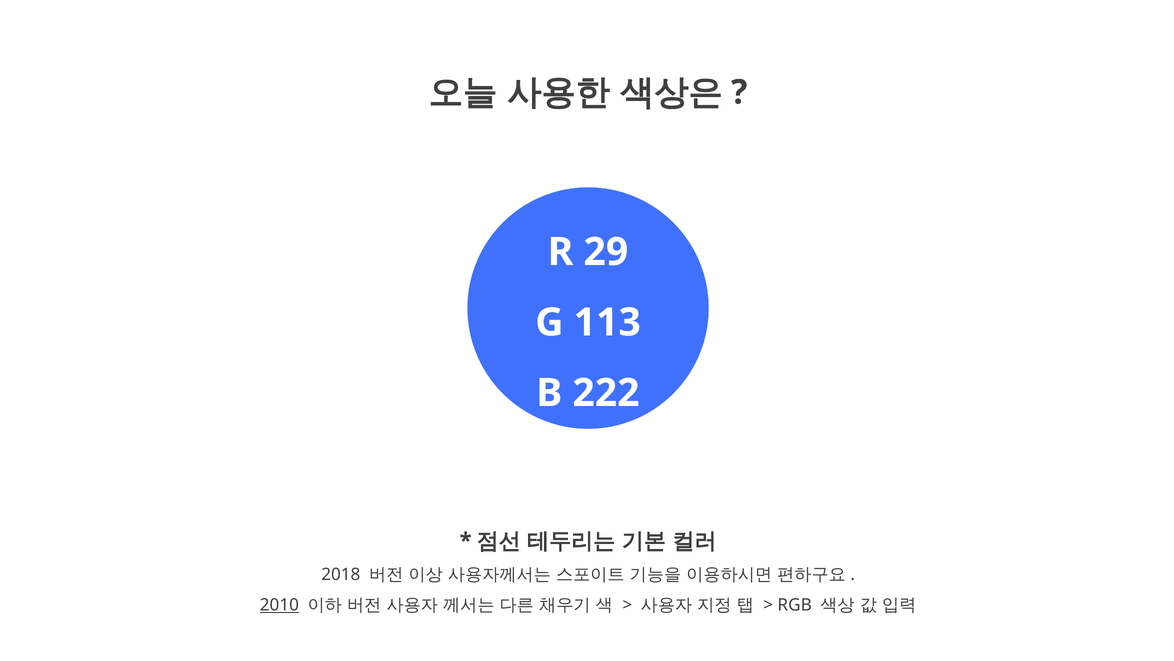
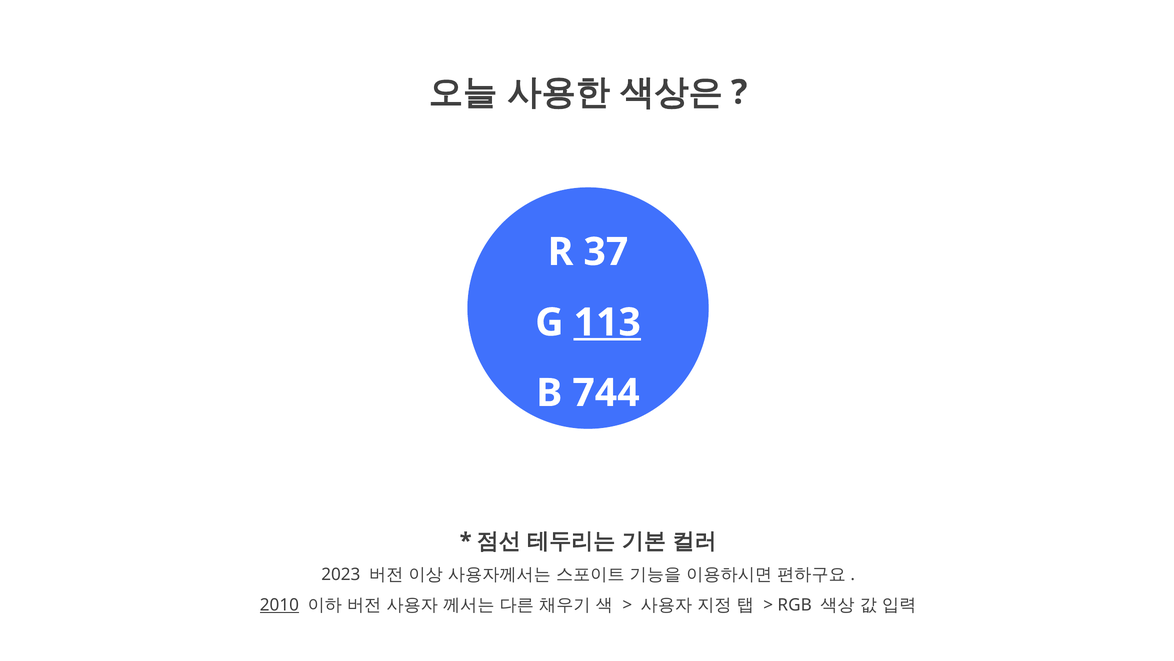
29: 29 -> 37
113 underline: none -> present
222: 222 -> 744
2018: 2018 -> 2023
